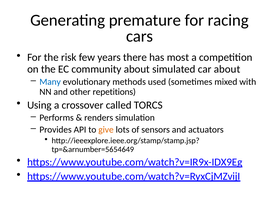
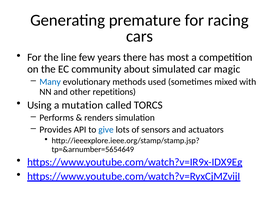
risk: risk -> line
car about: about -> magic
crossover: crossover -> mutation
give colour: orange -> blue
